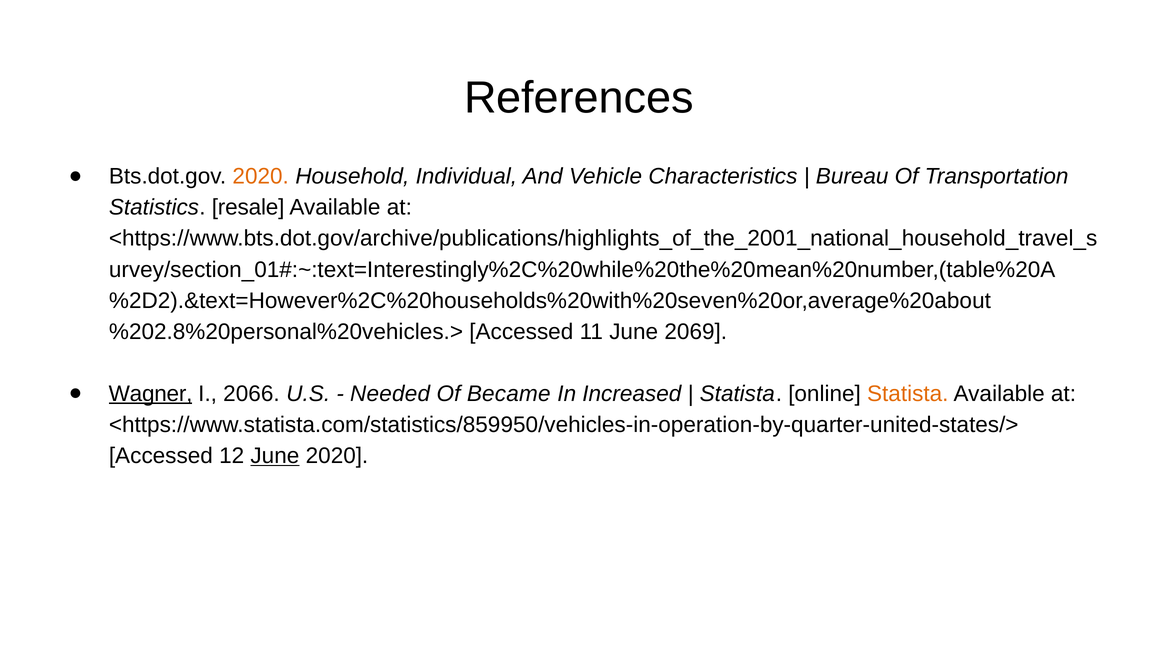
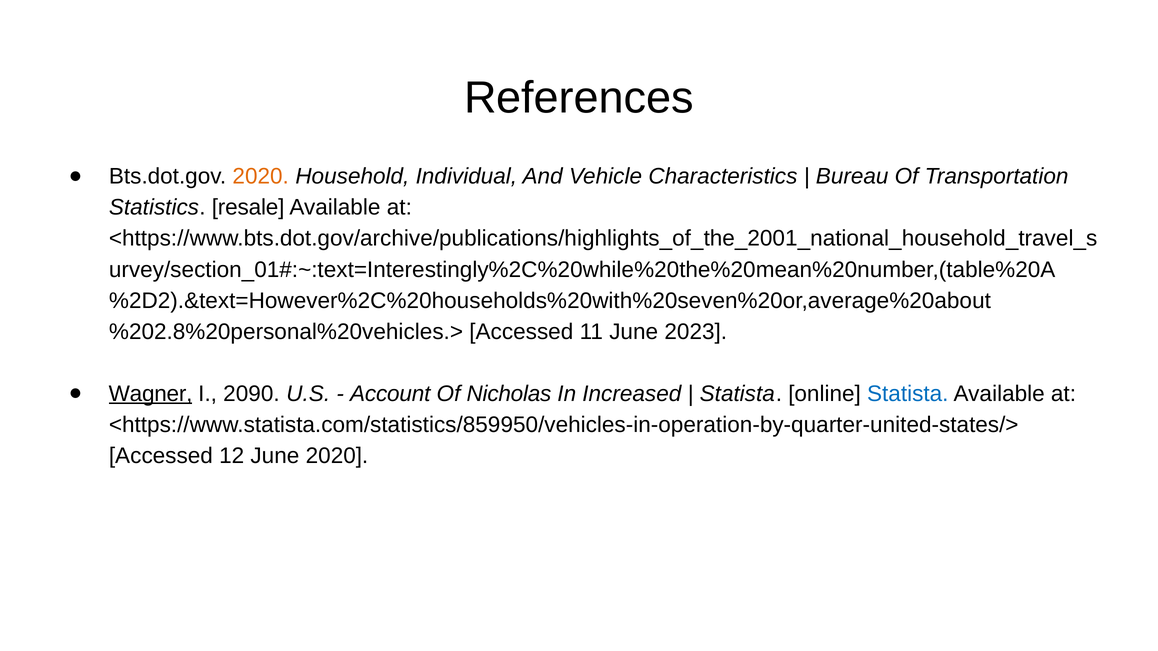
2069: 2069 -> 2023
2066: 2066 -> 2090
Needed: Needed -> Account
Became: Became -> Nicholas
Statista at (908, 394) colour: orange -> blue
June at (275, 456) underline: present -> none
